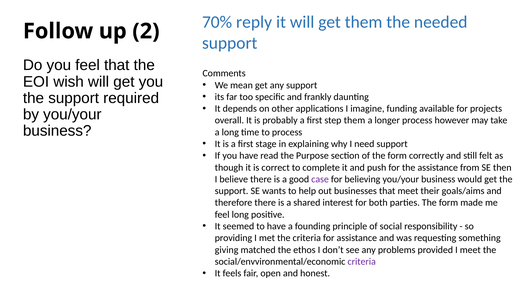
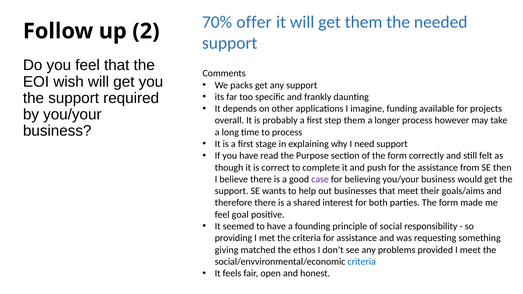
reply: reply -> offer
mean: mean -> packs
feel long: long -> goal
criteria at (362, 262) colour: purple -> blue
